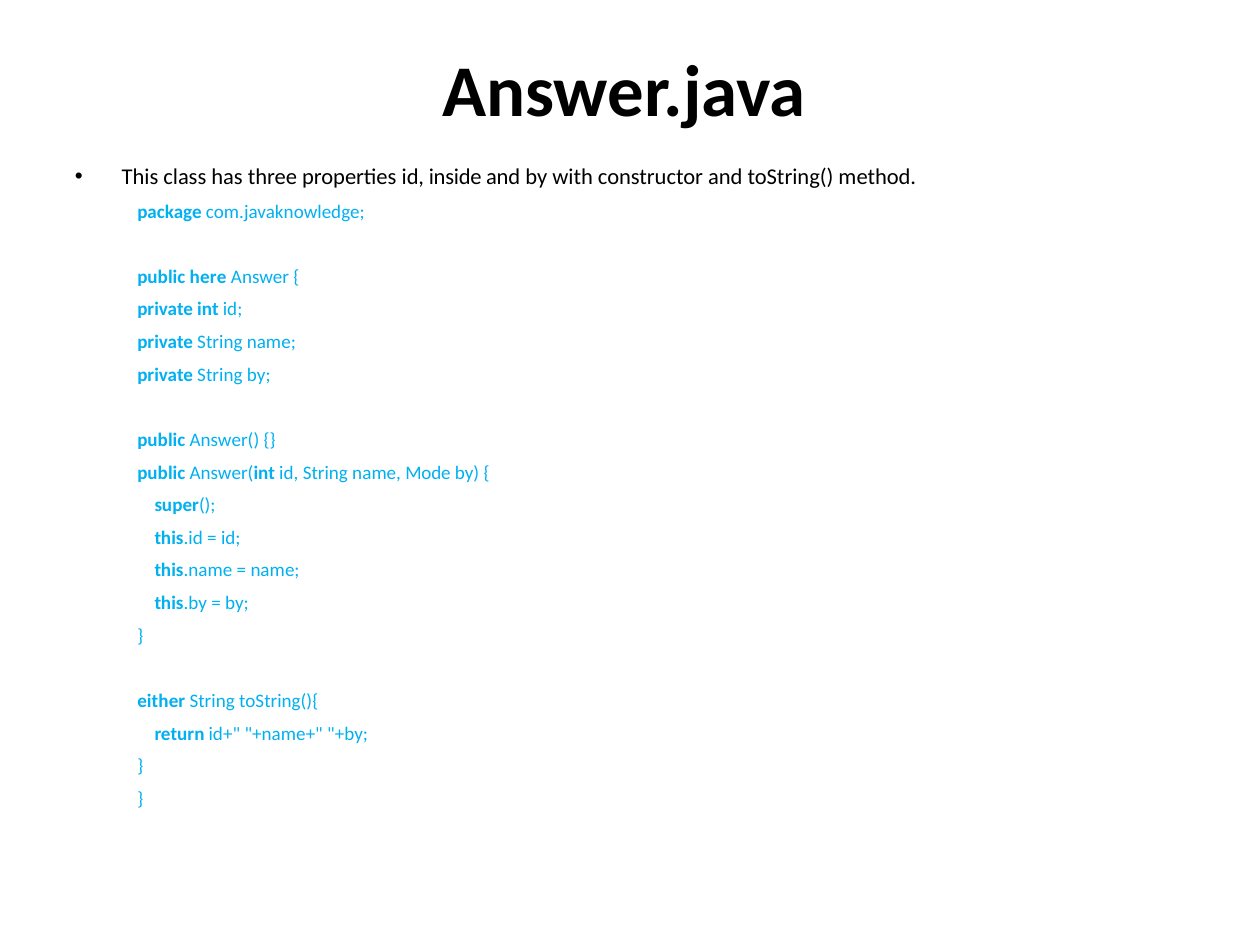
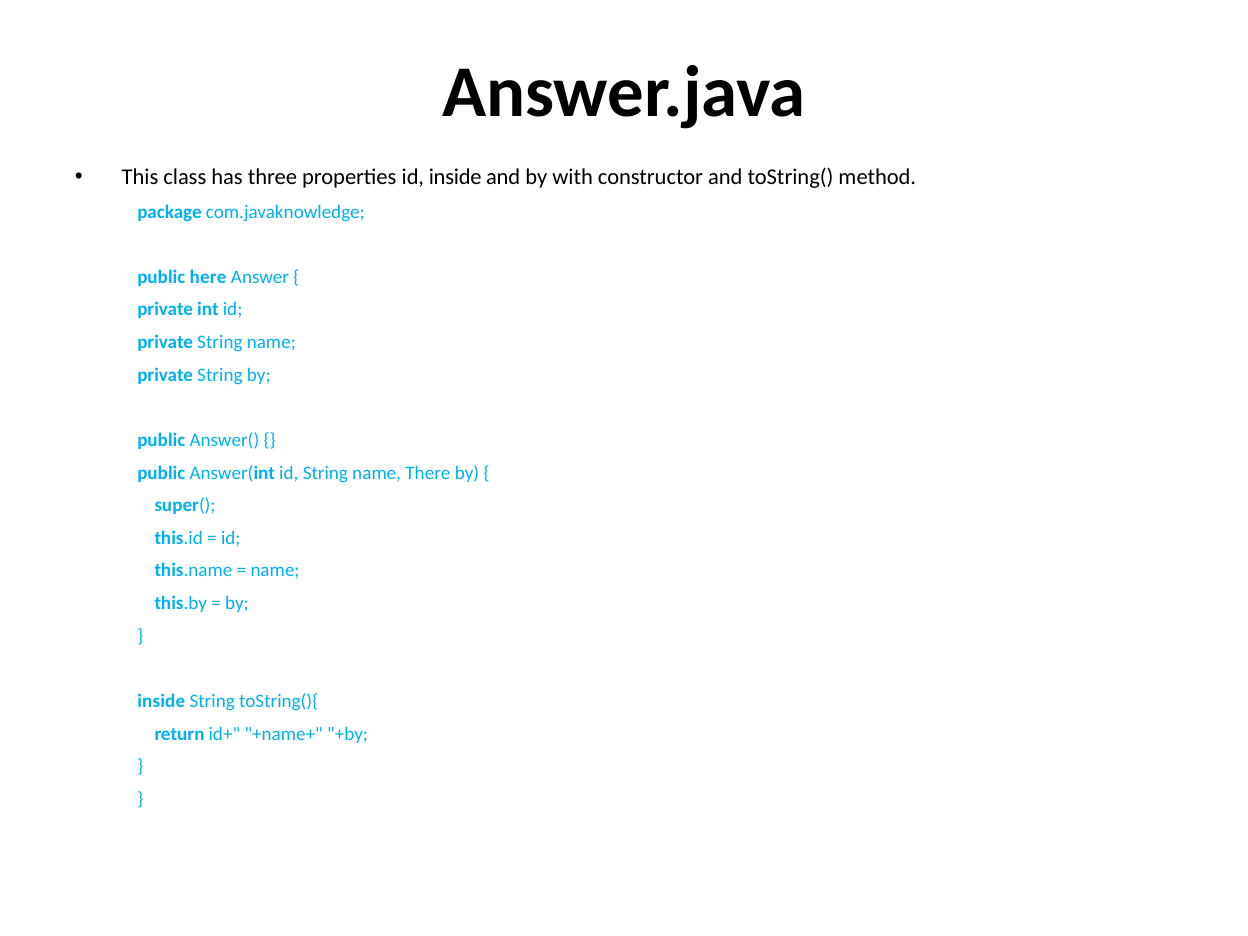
Mode: Mode -> There
either at (161, 701): either -> inside
